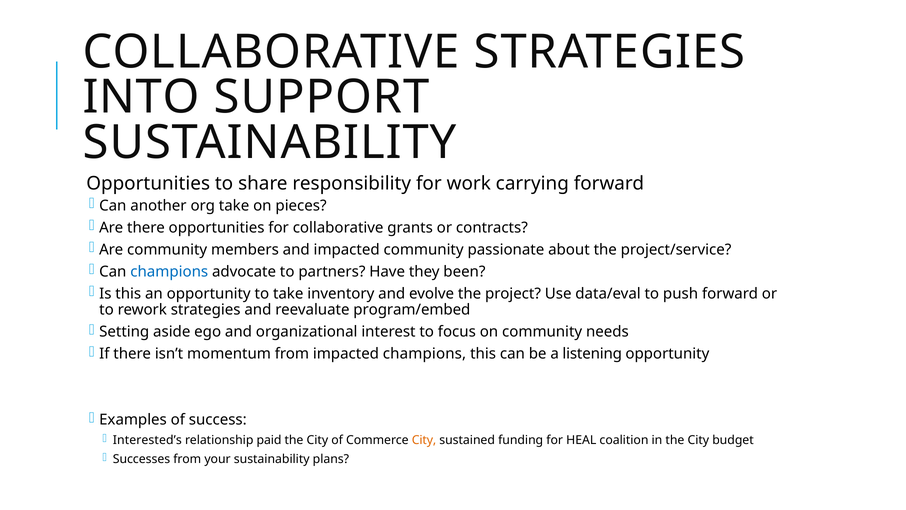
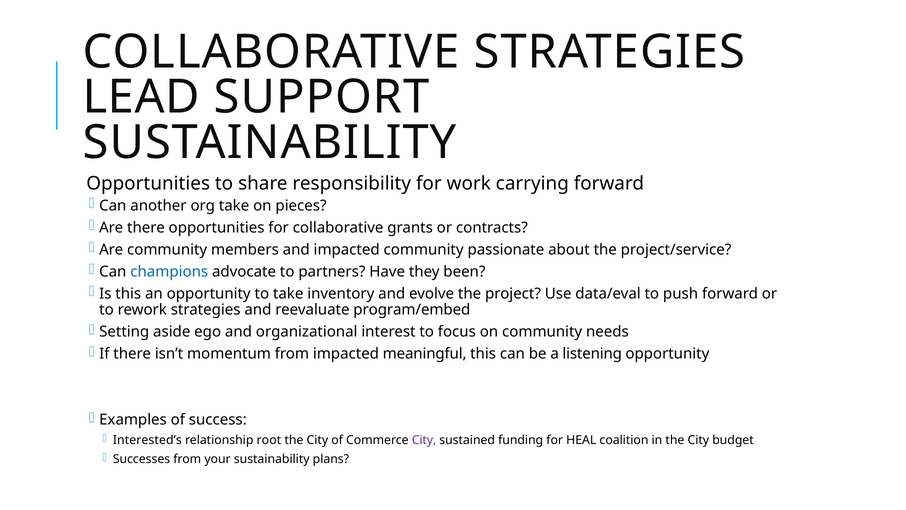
INTO: INTO -> LEAD
impacted champions: champions -> meaningful
paid: paid -> root
City at (424, 440) colour: orange -> purple
